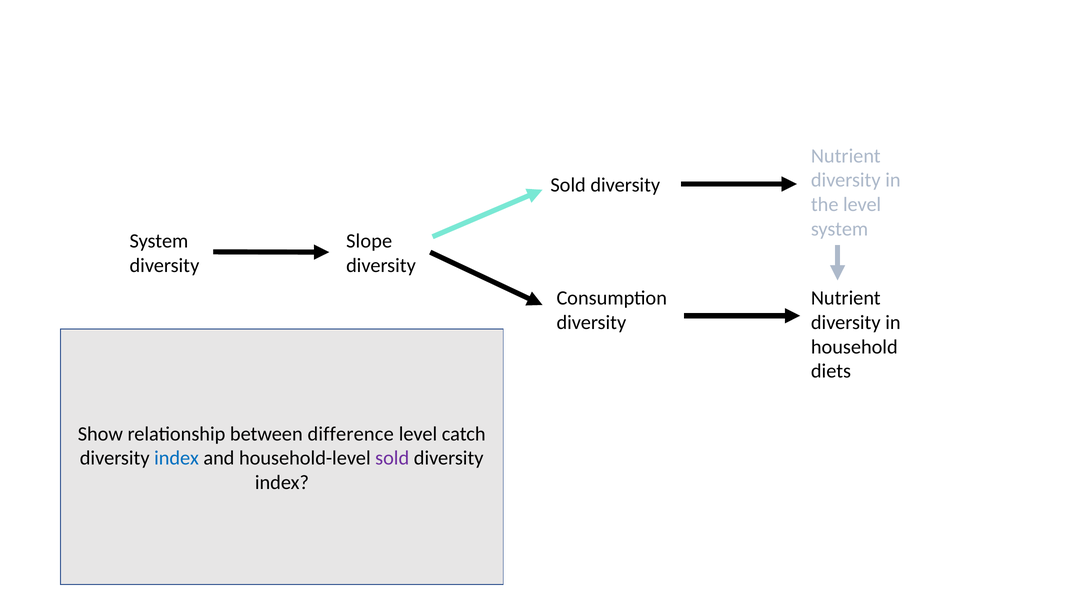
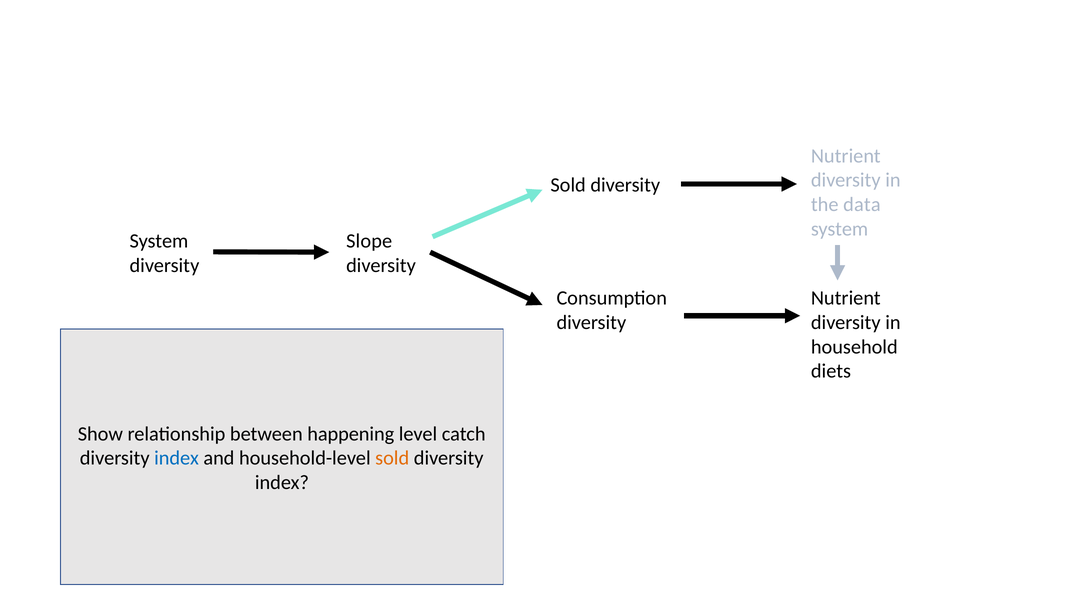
the level: level -> data
difference: difference -> happening
sold at (392, 458) colour: purple -> orange
